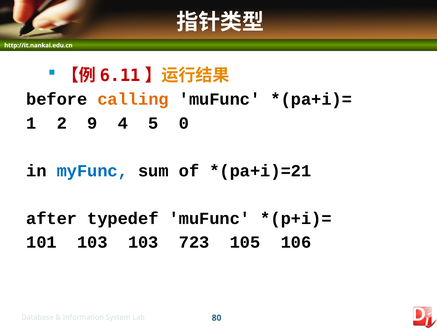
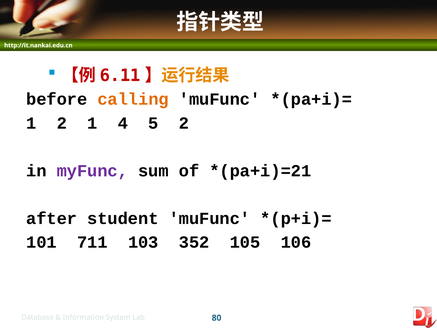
2 9: 9 -> 1
5 0: 0 -> 2
myFunc colour: blue -> purple
typedef: typedef -> student
101 103: 103 -> 711
723: 723 -> 352
